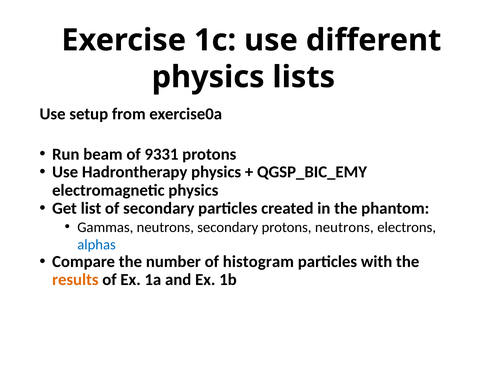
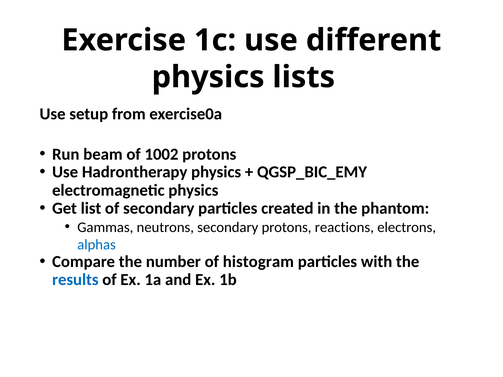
9331: 9331 -> 1002
protons neutrons: neutrons -> reactions
results colour: orange -> blue
